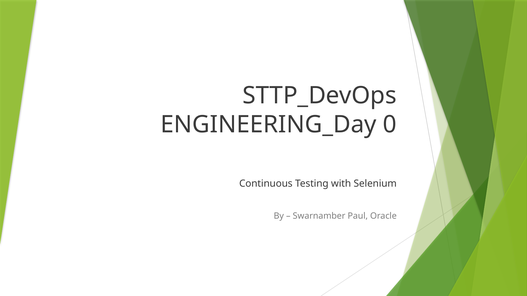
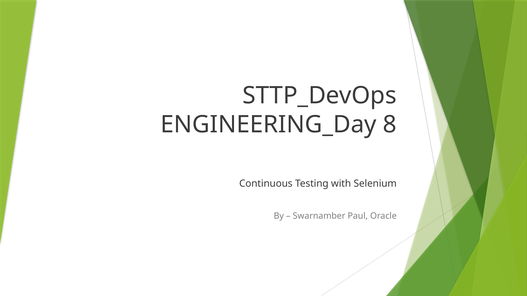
0: 0 -> 8
